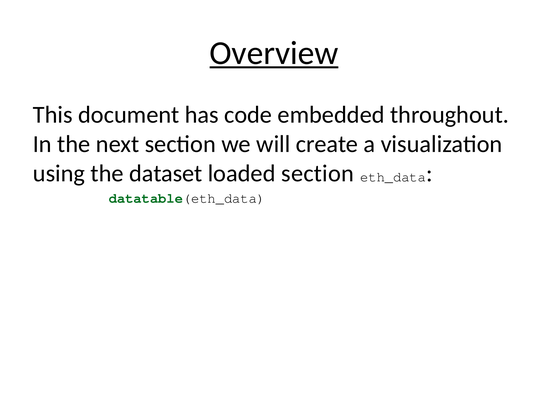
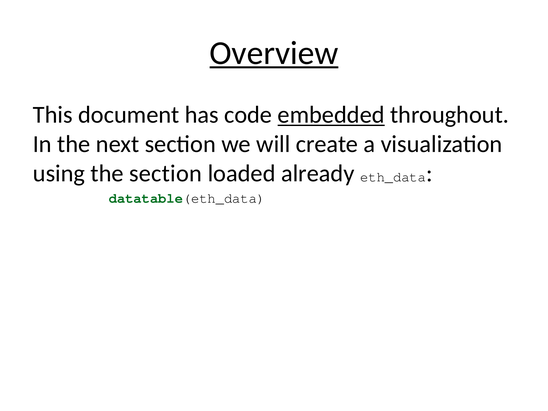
embedded underline: none -> present
the dataset: dataset -> section
loaded section: section -> already
